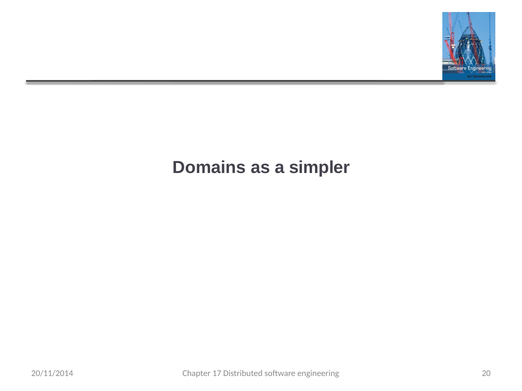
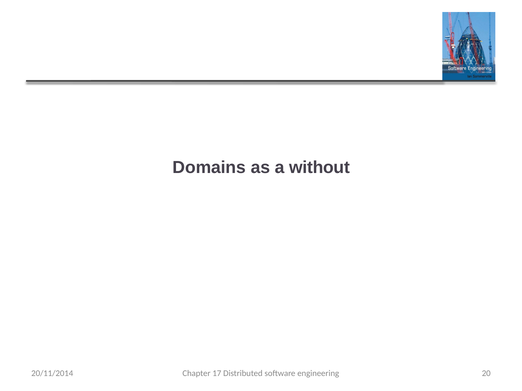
simpler: simpler -> without
